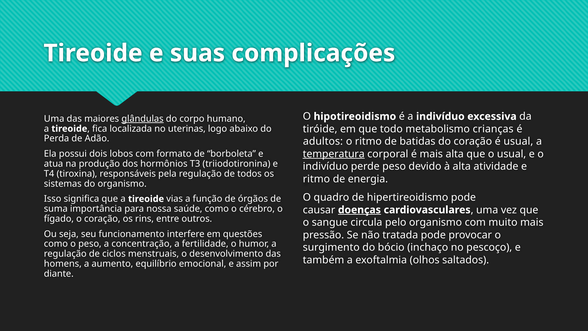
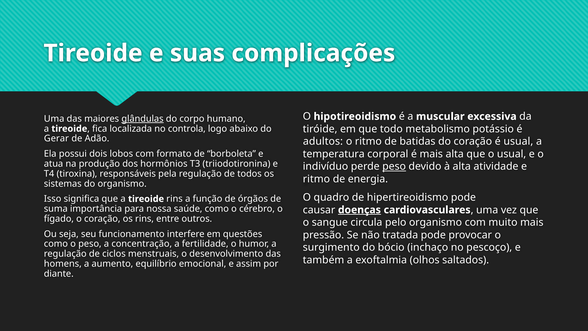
a indivíduo: indivíduo -> muscular
crianças: crianças -> potássio
uterinas: uterinas -> controla
Perda: Perda -> Gerar
temperatura underline: present -> none
peso at (394, 166) underline: none -> present
tireoide vias: vias -> rins
